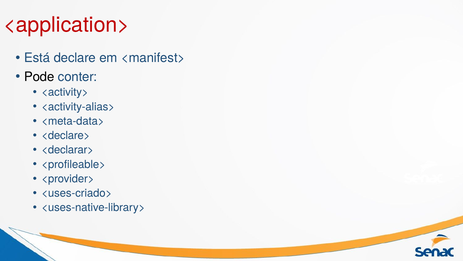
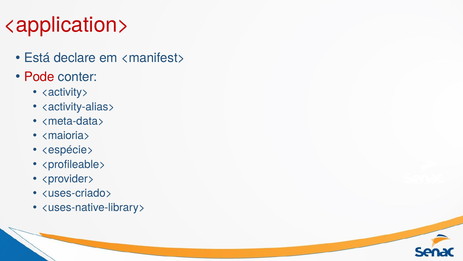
Pode colour: black -> red
<declare>: <declare> -> <maioria>
<declarar>: <declarar> -> <espécie>
